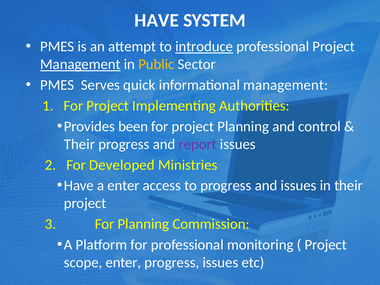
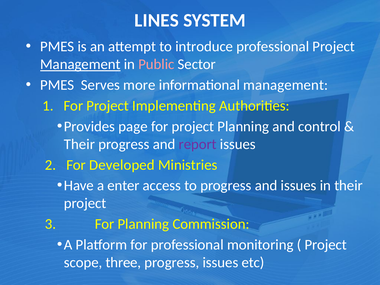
HAVE at (157, 20): HAVE -> LINES
introduce underline: present -> none
Public colour: yellow -> pink
quick: quick -> more
been: been -> page
scope enter: enter -> three
